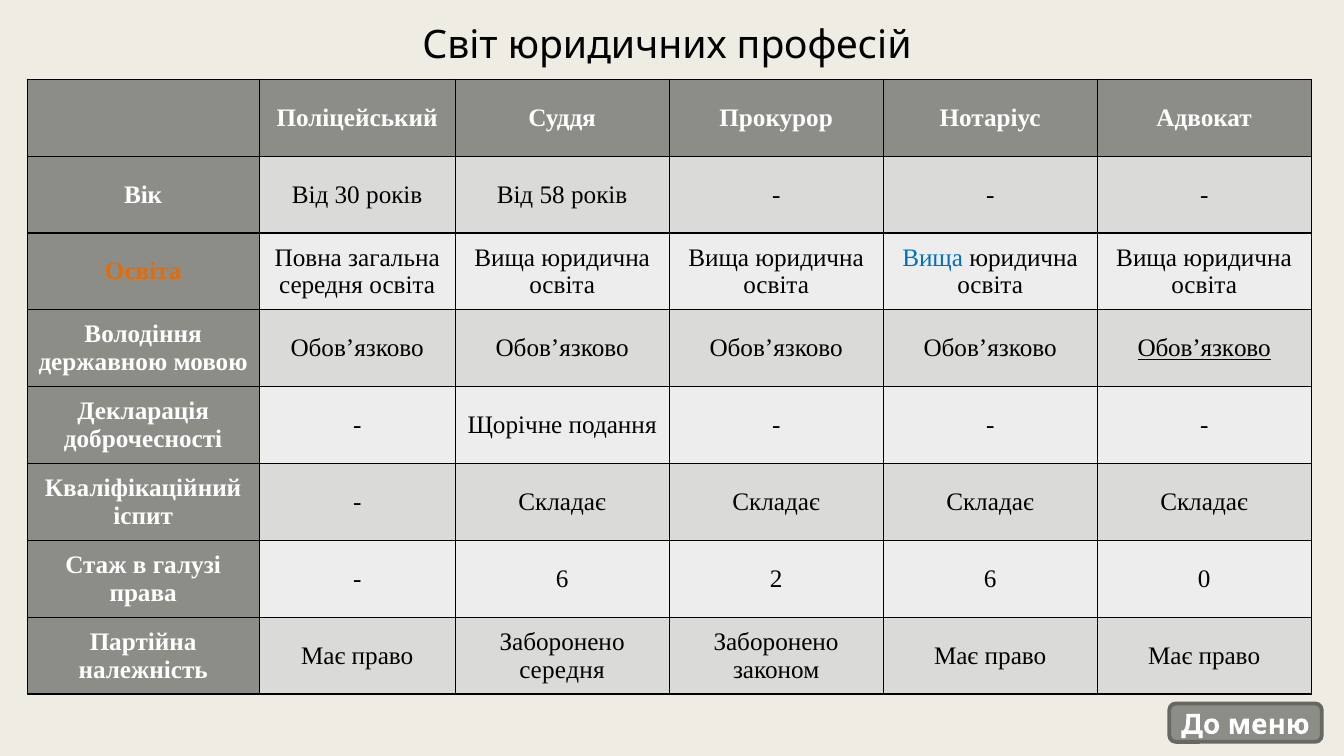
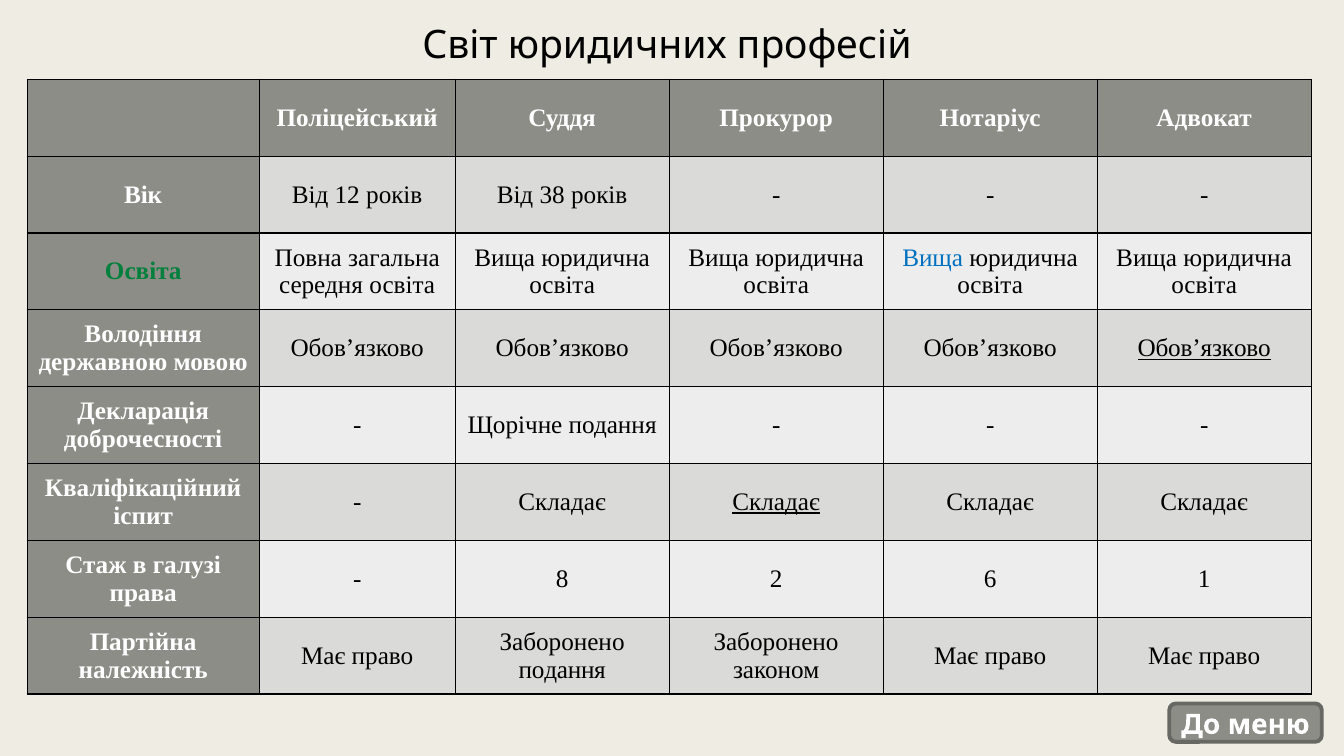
30: 30 -> 12
58: 58 -> 38
Освіта at (143, 272) colour: orange -> green
Складає at (776, 502) underline: none -> present
6 at (562, 579): 6 -> 8
0: 0 -> 1
середня at (562, 670): середня -> подання
